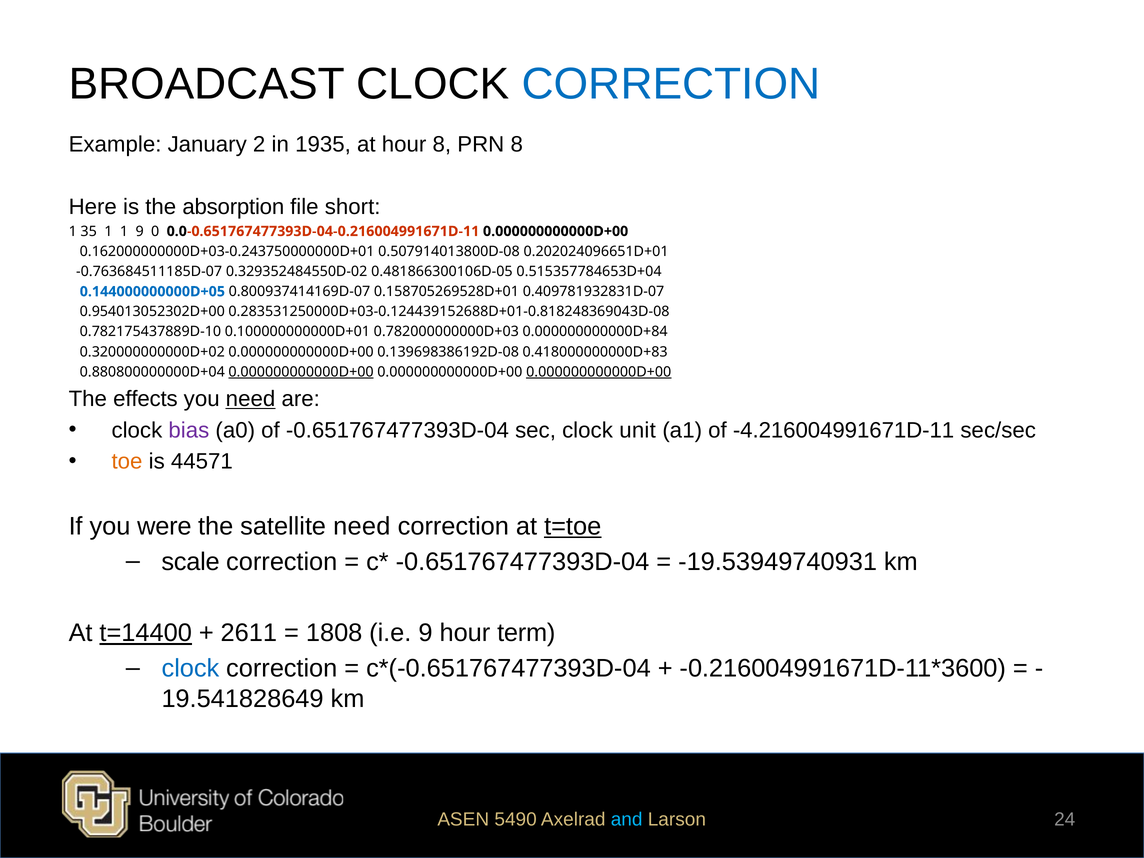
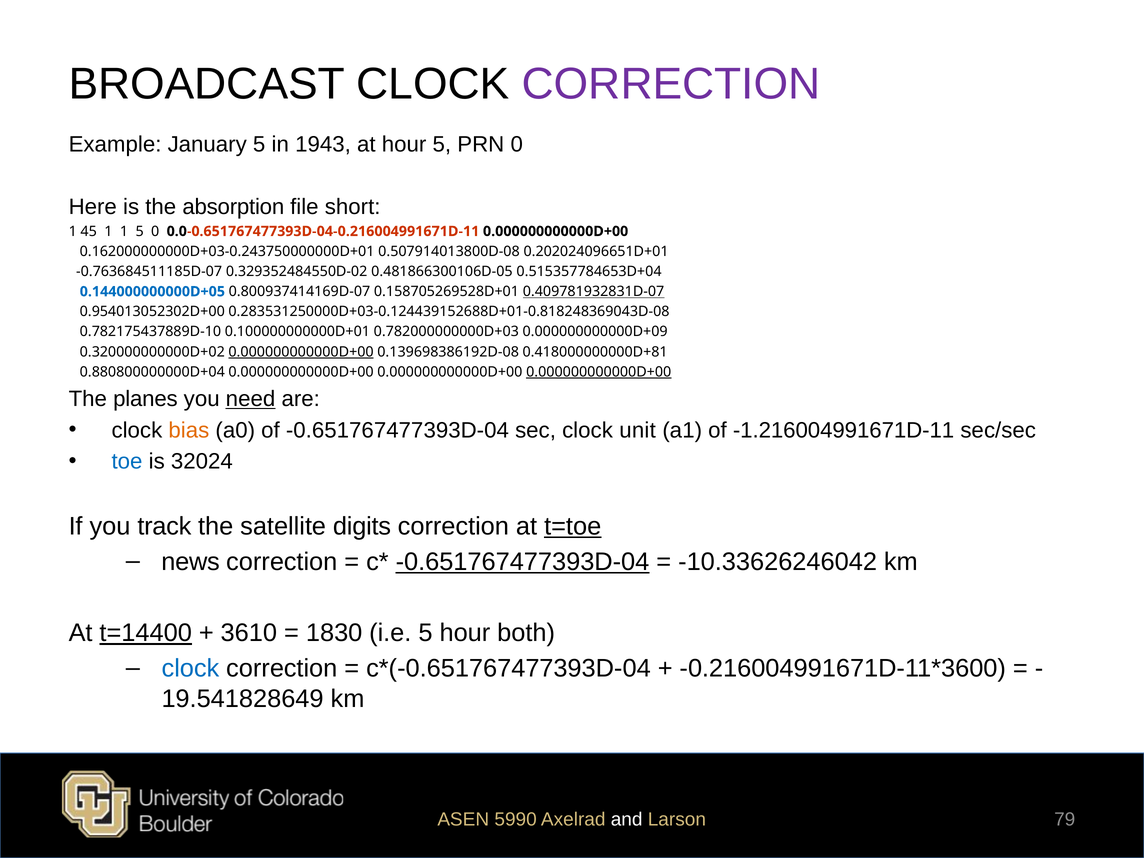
CORRECTION at (671, 84) colour: blue -> purple
January 2: 2 -> 5
1935: 1935 -> 1943
hour 8: 8 -> 5
PRN 8: 8 -> 0
35: 35 -> 45
1 9: 9 -> 5
0.409781932831D-07 underline: none -> present
0.000000000000D+84: 0.000000000000D+84 -> 0.000000000000D+09
0.000000000000D+00 at (301, 352) underline: none -> present
0.418000000000D+83: 0.418000000000D+83 -> 0.418000000000D+81
0.000000000000D+00 at (301, 372) underline: present -> none
effects: effects -> planes
bias colour: purple -> orange
-4.216004991671D-11: -4.216004991671D-11 -> -1.216004991671D-11
toe colour: orange -> blue
44571: 44571 -> 32024
were: were -> track
satellite need: need -> digits
scale: scale -> news
-0.651767477393D-04 at (522, 562) underline: none -> present
-19.53949740931: -19.53949740931 -> -10.33626246042
2611: 2611 -> 3610
1808: 1808 -> 1830
i.e 9: 9 -> 5
term: term -> both
5490: 5490 -> 5990
and colour: light blue -> white
24: 24 -> 79
